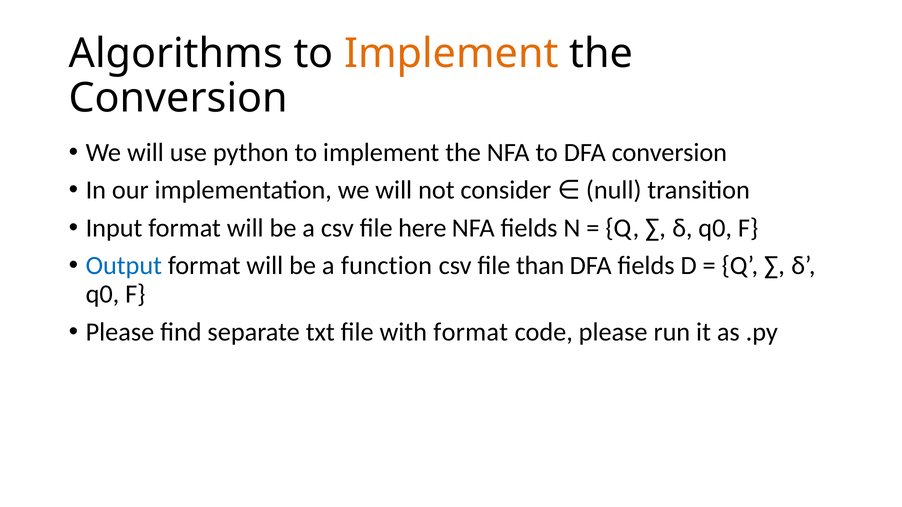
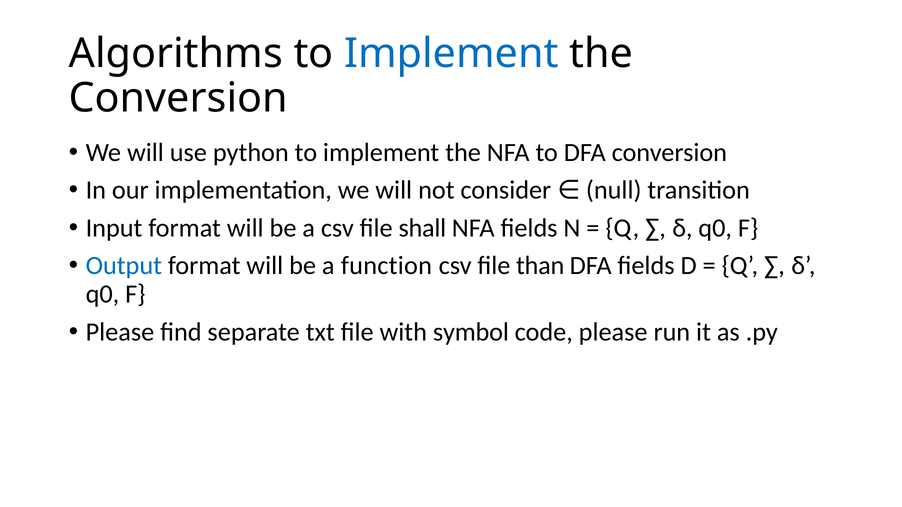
Implement at (451, 53) colour: orange -> blue
here: here -> shall
with format: format -> symbol
